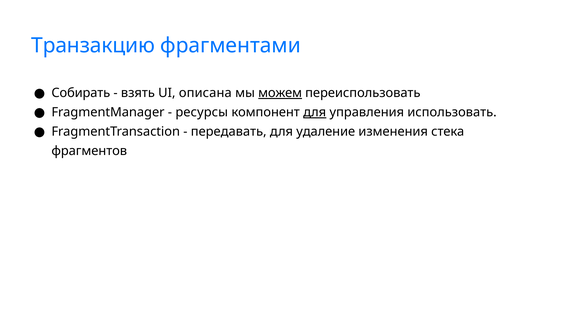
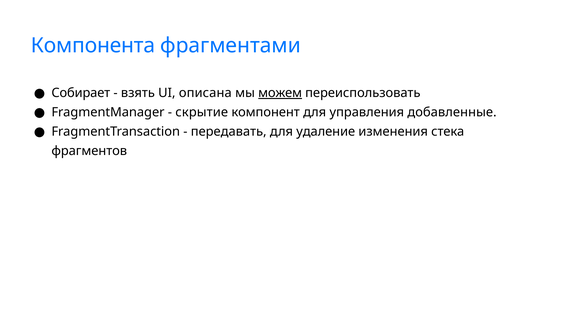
Транзакцию: Транзакцию -> Компонента
Собирать: Собирать -> Собирает
ресурсы: ресурсы -> скрытие
для at (315, 112) underline: present -> none
использовать: использовать -> добавленные
